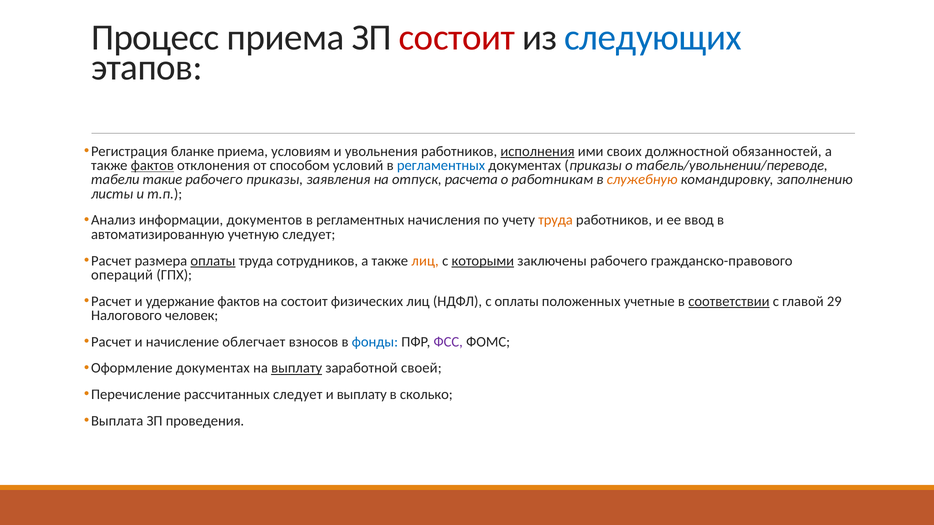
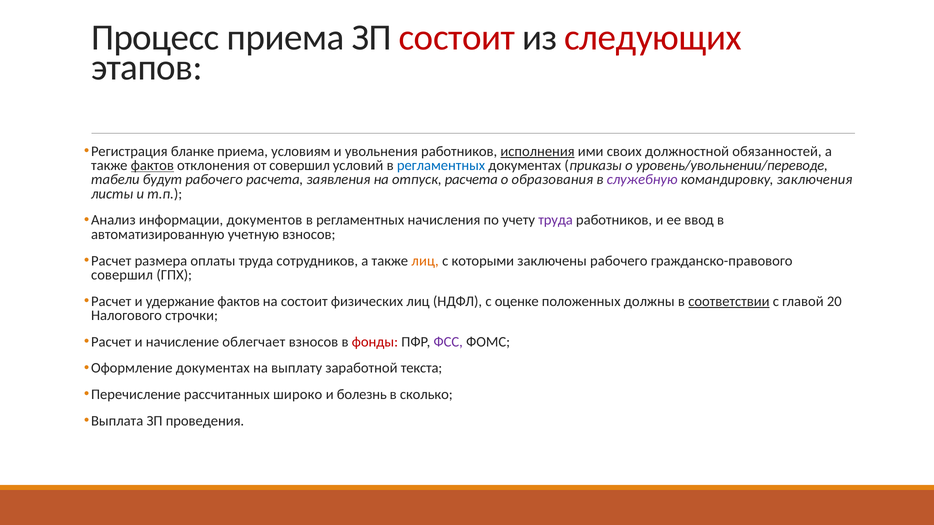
следующих colour: blue -> red
от способом: способом -> совершил
табель/увольнении/переводе: табель/увольнении/переводе -> уровень/увольнении/переводе
такие: такие -> будут
рабочего приказы: приказы -> расчета
работникам: работникам -> образования
служебную colour: orange -> purple
заполнению: заполнению -> заключения
труда at (556, 220) colour: orange -> purple
учетную следует: следует -> взносов
оплаты at (213, 261) underline: present -> none
которыми underline: present -> none
операций at (122, 275): операций -> совершил
с оплаты: оплаты -> оценке
учетные: учетные -> должны
29: 29 -> 20
человек: человек -> строчки
фонды colour: blue -> red
выплату at (297, 368) underline: present -> none
своей: своей -> текста
рассчитанных следует: следует -> широко
и выплату: выплату -> болезнь
